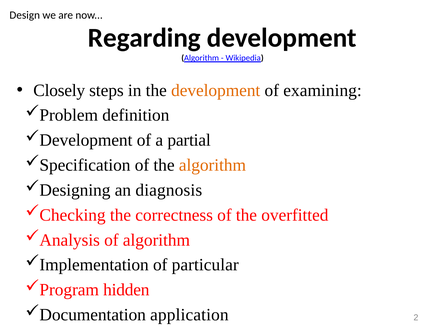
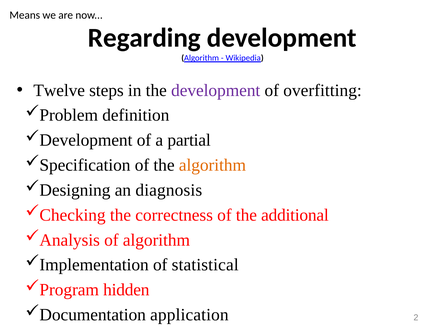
Design: Design -> Means
Closely: Closely -> Twelve
development at (216, 90) colour: orange -> purple
examining: examining -> overfitting
overfitted: overfitted -> additional
particular: particular -> statistical
